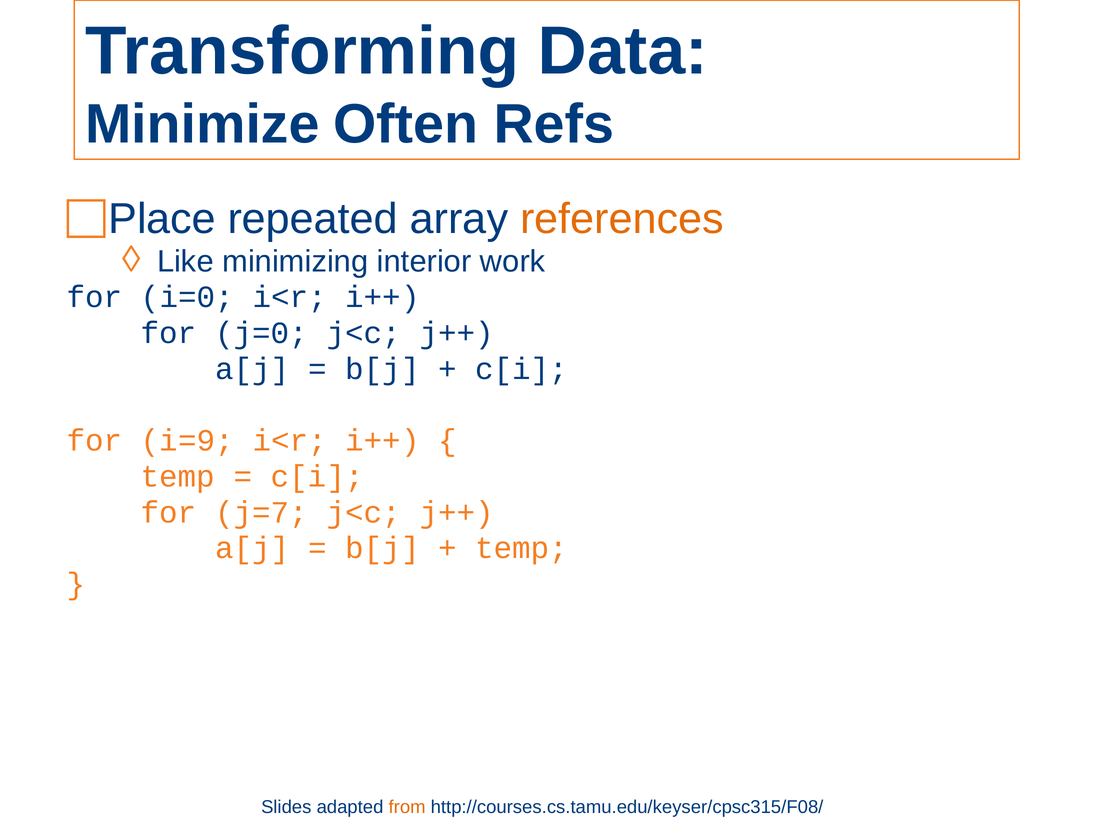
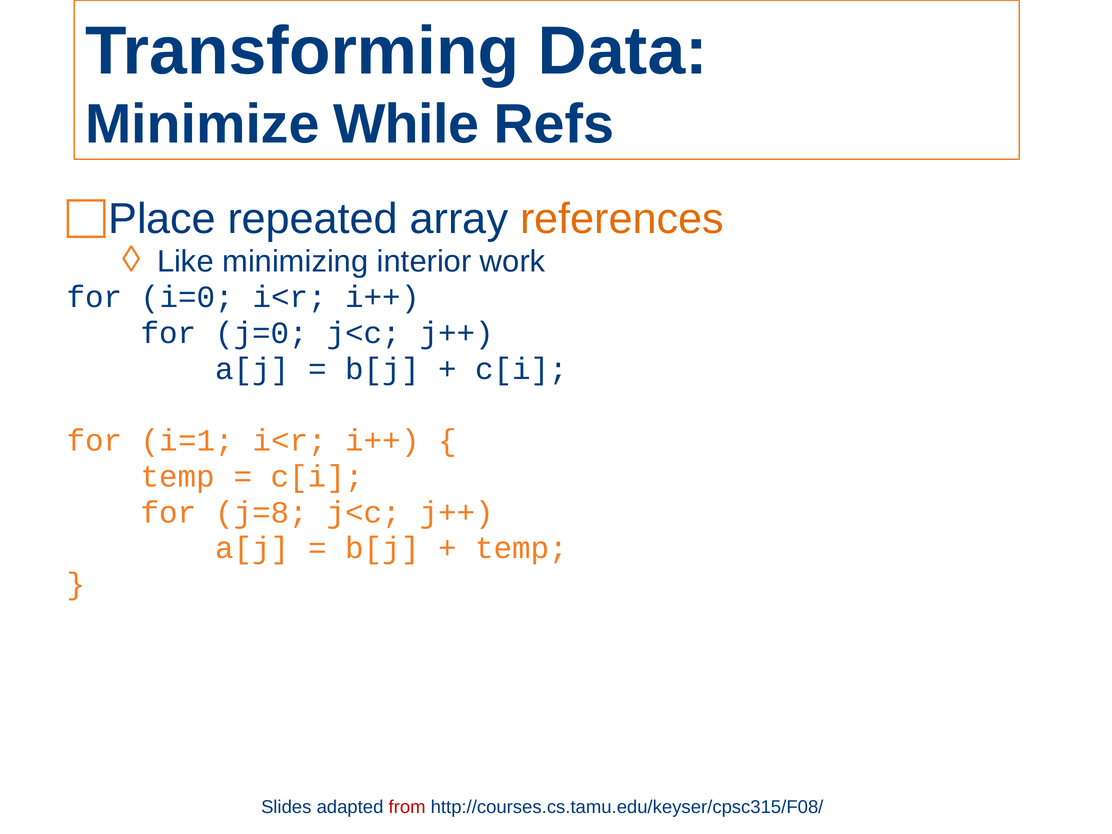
Often: Often -> While
i=9: i=9 -> i=1
j=7: j=7 -> j=8
from colour: orange -> red
